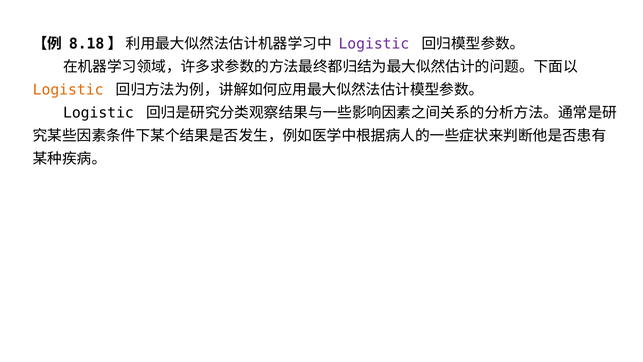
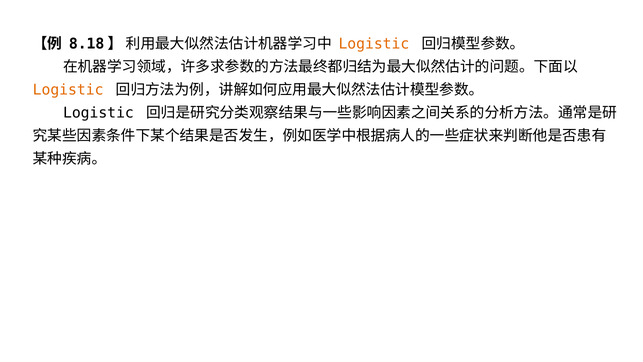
Logistic at (374, 44) colour: purple -> orange
